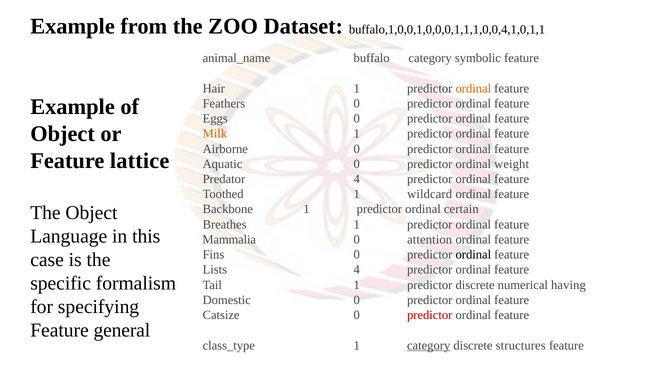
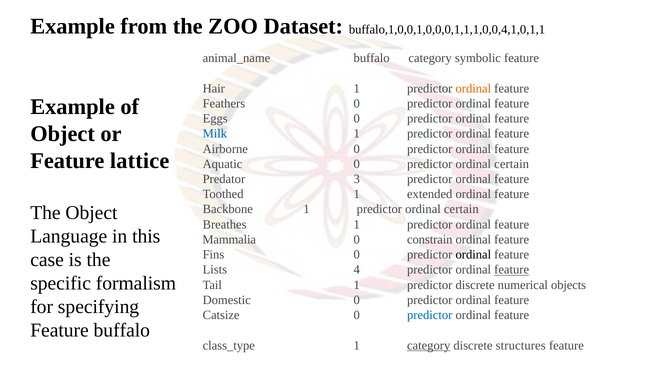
Milk colour: orange -> blue
0 predictor ordinal weight: weight -> certain
Predator 4: 4 -> 3
wildcard: wildcard -> extended
attention: attention -> constrain
feature at (512, 269) underline: none -> present
having: having -> objects
predictor at (430, 315) colour: red -> blue
Feature general: general -> buffalo
